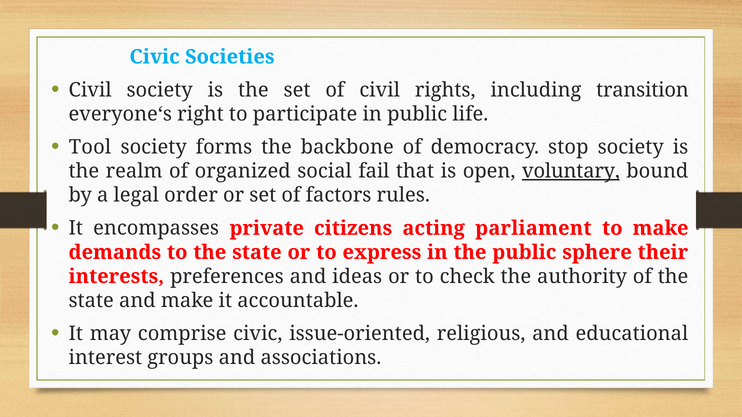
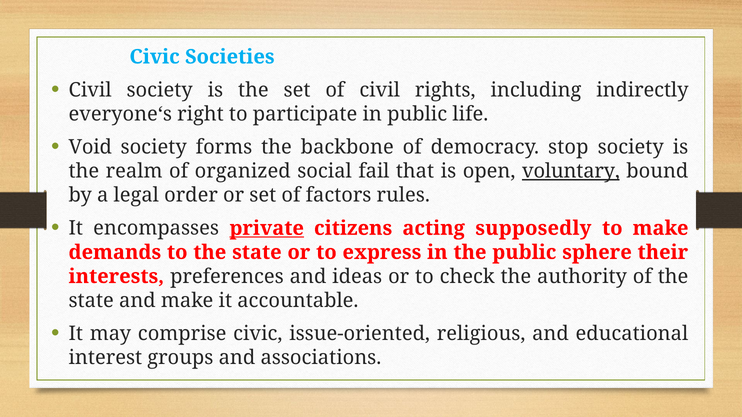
transition: transition -> indirectly
Tool: Tool -> Void
private underline: none -> present
parliament: parliament -> supposedly
